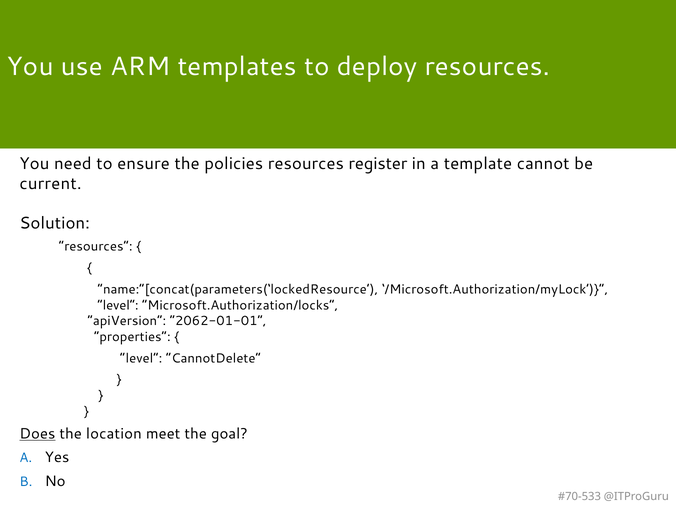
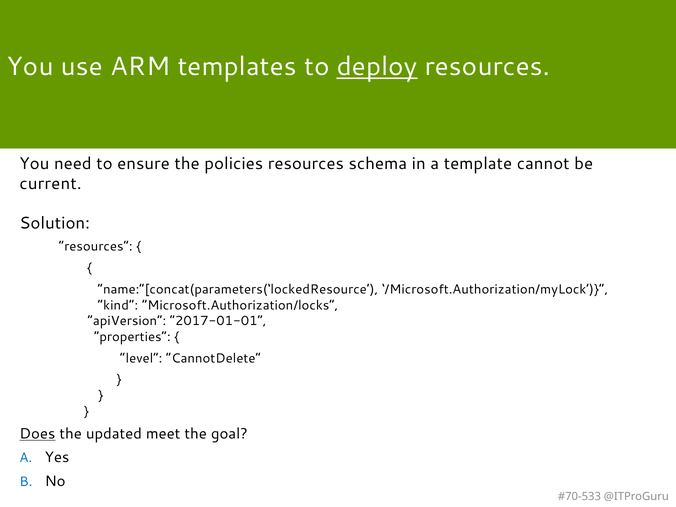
deploy underline: none -> present
register: register -> schema
level at (118, 305): level -> kind
2062-01-01: 2062-01-01 -> 2017-01-01
location: location -> updated
